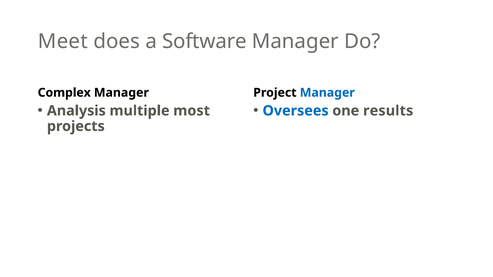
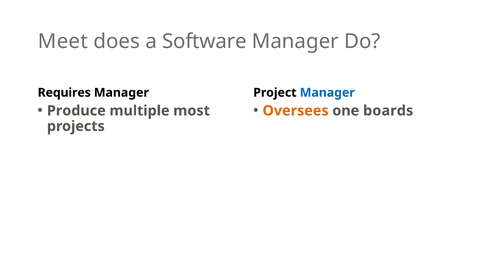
Complex: Complex -> Requires
Analysis: Analysis -> Produce
Oversees colour: blue -> orange
results: results -> boards
